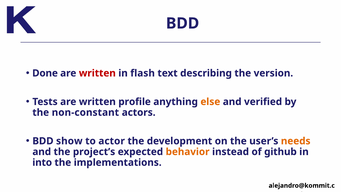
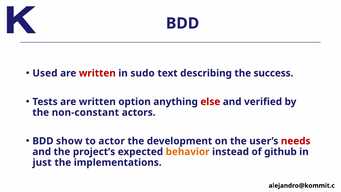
Done: Done -> Used
flash: flash -> sudo
version: version -> success
profile: profile -> option
else colour: orange -> red
needs colour: orange -> red
into: into -> just
